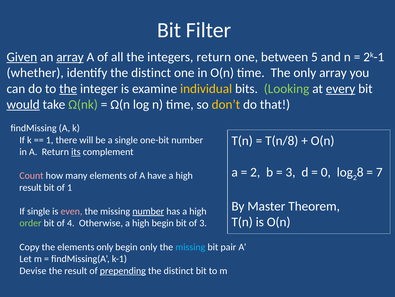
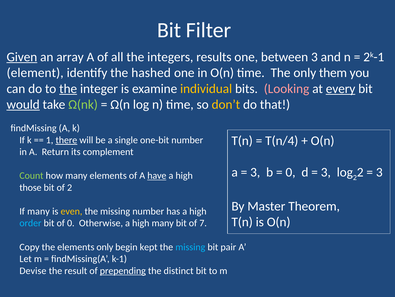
array at (70, 57) underline: present -> none
integers return: return -> results
between 5: 5 -> 3
whether: whether -> element
identify the distinct: distinct -> hashed
only array: array -> them
Looking colour: light green -> pink
T(n/8: T(n/8 -> T(n/4
there underline: none -> present
its underline: present -> none
2 at (255, 172): 2 -> 3
3 at (291, 172): 3 -> 0
0 at (326, 172): 0 -> 3
2 8: 8 -> 2
7 at (379, 172): 7 -> 3
Count colour: pink -> light green
have underline: none -> present
result at (30, 187): result -> those
of 1: 1 -> 2
If single: single -> many
even colour: pink -> yellow
number at (148, 211) underline: present -> none
order colour: light green -> light blue
of 4: 4 -> 0
high begin: begin -> many
of 3: 3 -> 7
begin only: only -> kept
